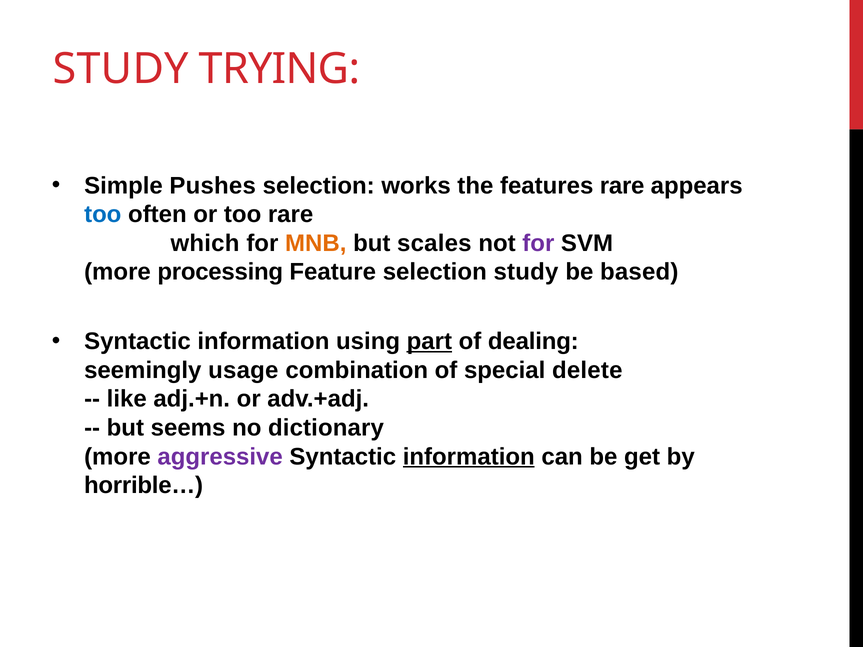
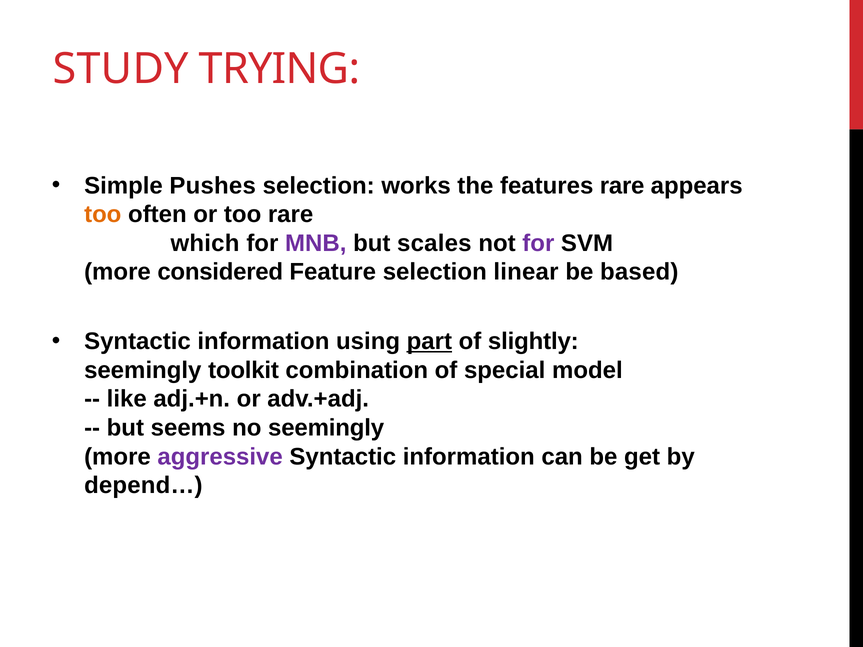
too at (103, 215) colour: blue -> orange
MNB colour: orange -> purple
processing: processing -> considered
selection study: study -> linear
dealing: dealing -> slightly
usage: usage -> toolkit
delete: delete -> model
no dictionary: dictionary -> seemingly
information at (469, 457) underline: present -> none
horrible…: horrible… -> depend…
